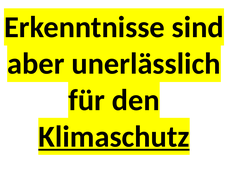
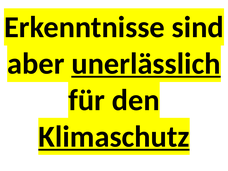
unerlässlich underline: none -> present
